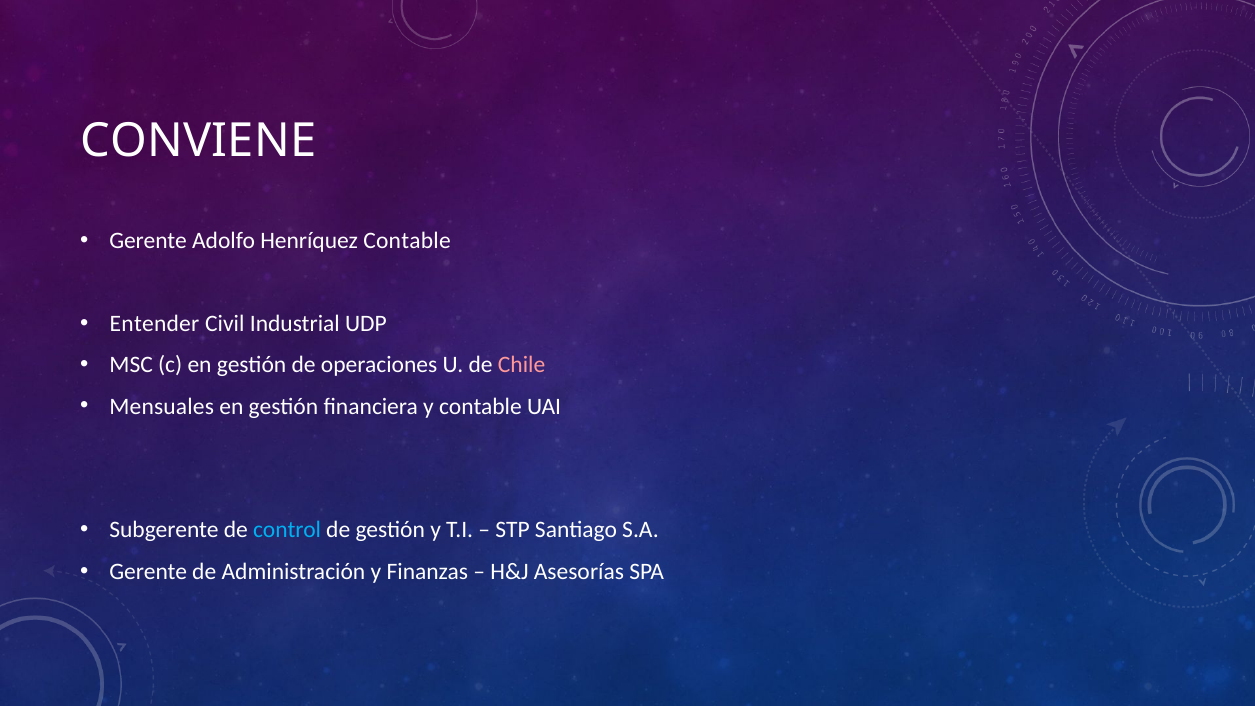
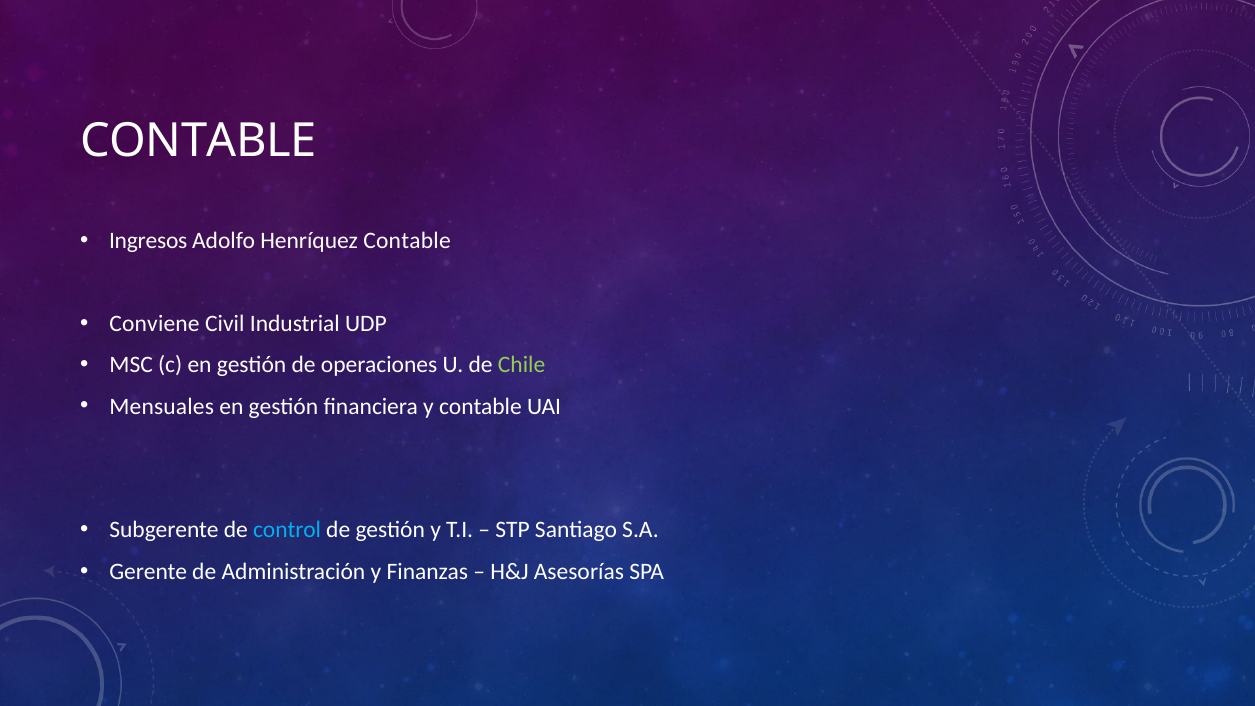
CONVIENE at (198, 141): CONVIENE -> CONTABLE
Gerente at (148, 241): Gerente -> Ingresos
Entender: Entender -> Conviene
Chile colour: pink -> light green
